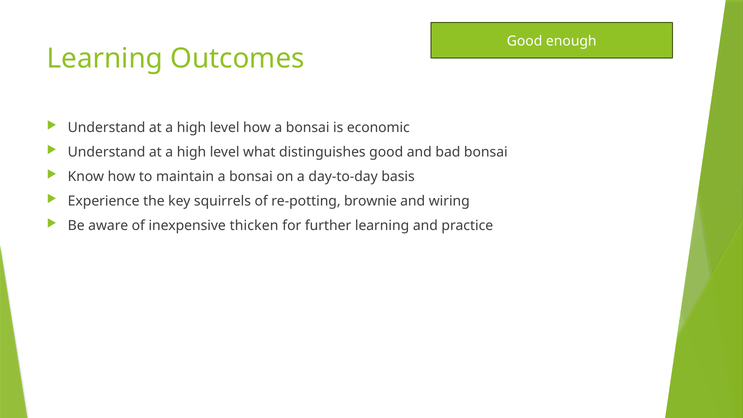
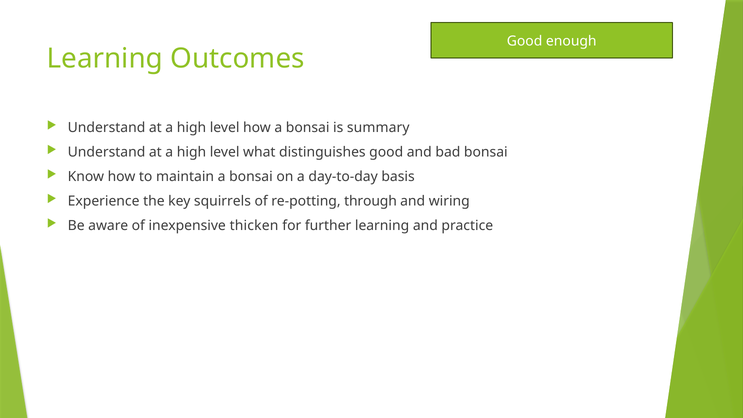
economic: economic -> summary
brownie: brownie -> through
